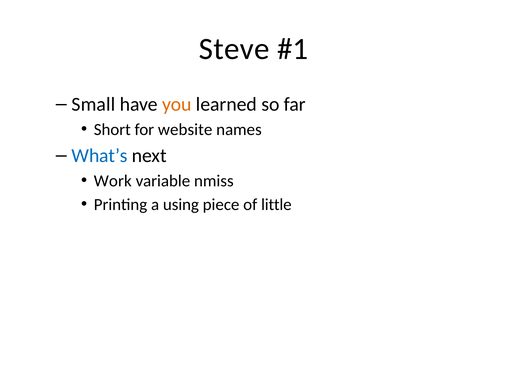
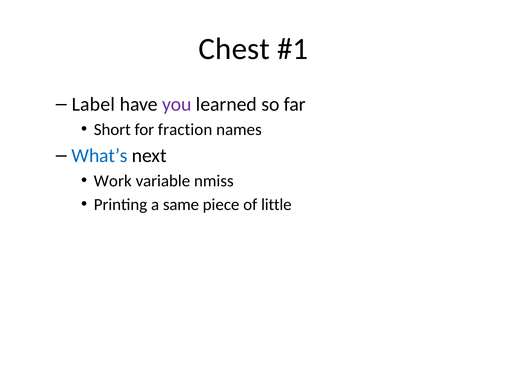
Steve: Steve -> Chest
Small: Small -> Label
you colour: orange -> purple
website: website -> fraction
using: using -> same
